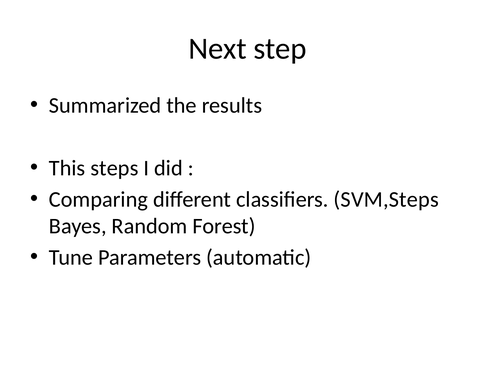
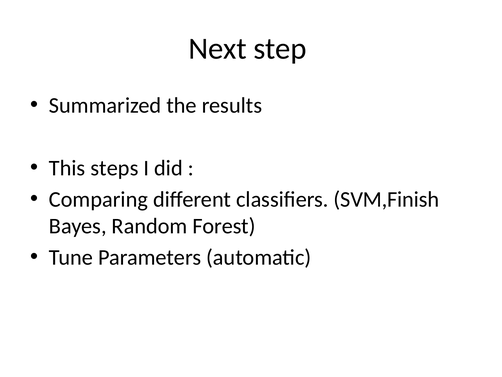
SVM,Steps: SVM,Steps -> SVM,Finish
